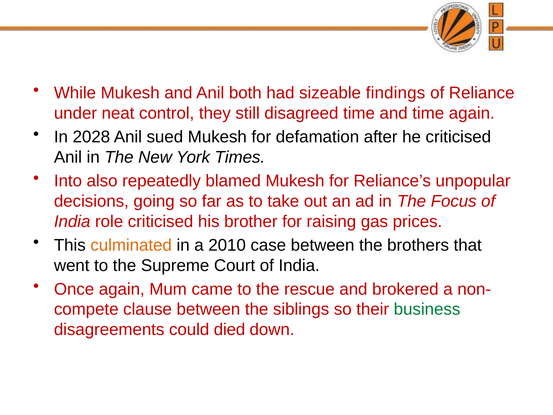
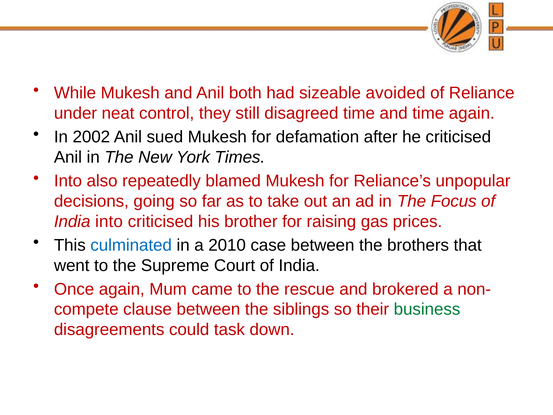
findings: findings -> avoided
2028: 2028 -> 2002
India role: role -> into
culminated colour: orange -> blue
died: died -> task
